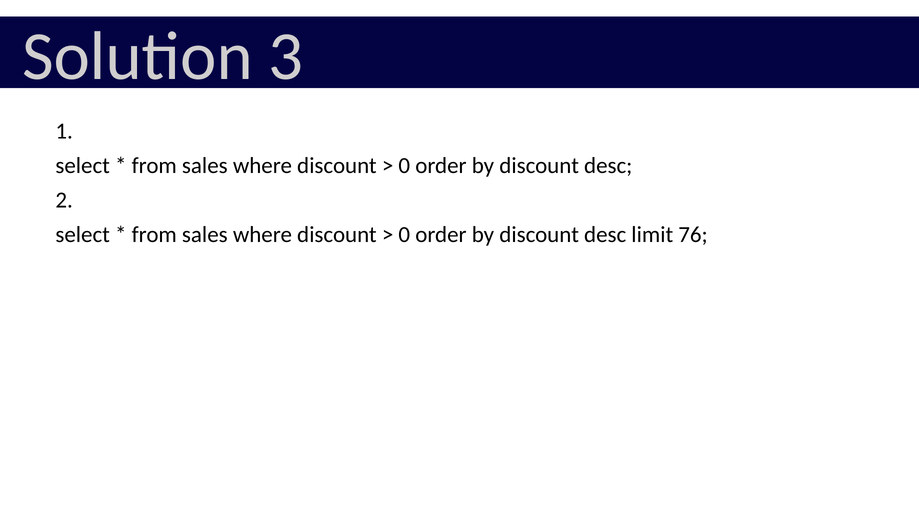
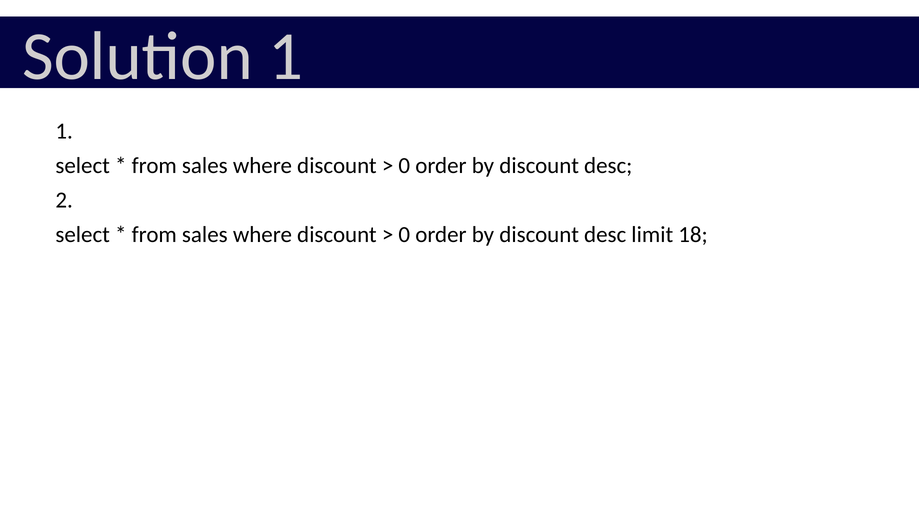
Solution 3: 3 -> 1
76: 76 -> 18
